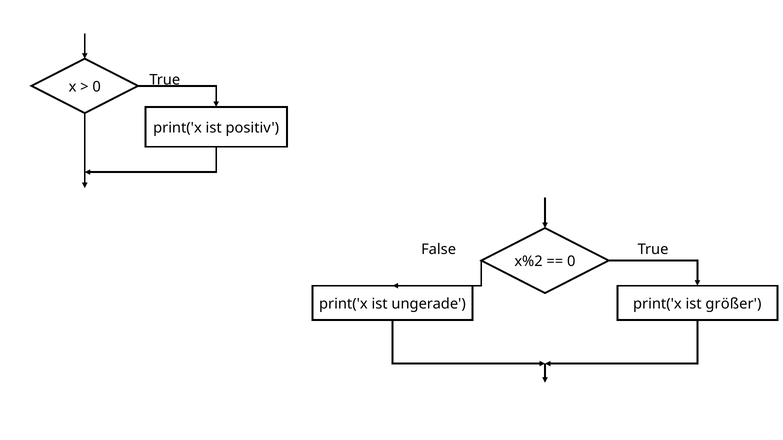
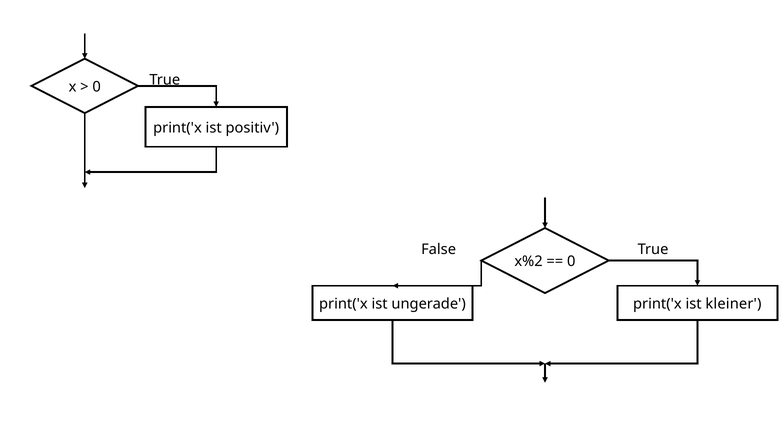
größer: größer -> kleiner
